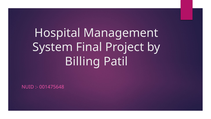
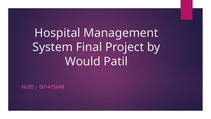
Billing: Billing -> Would
